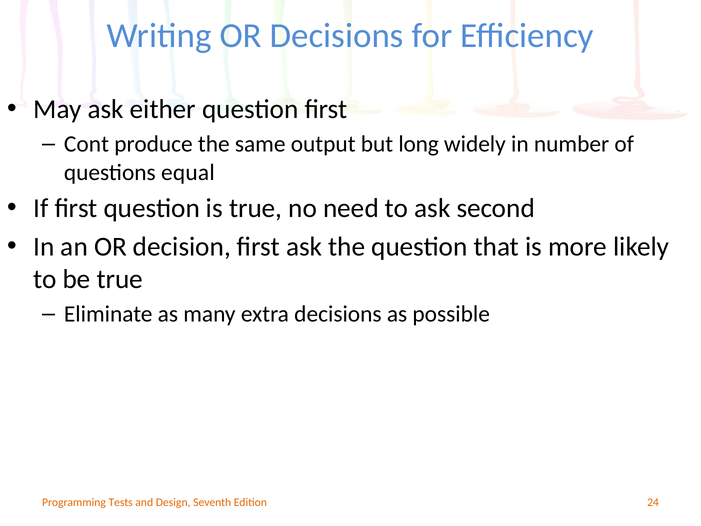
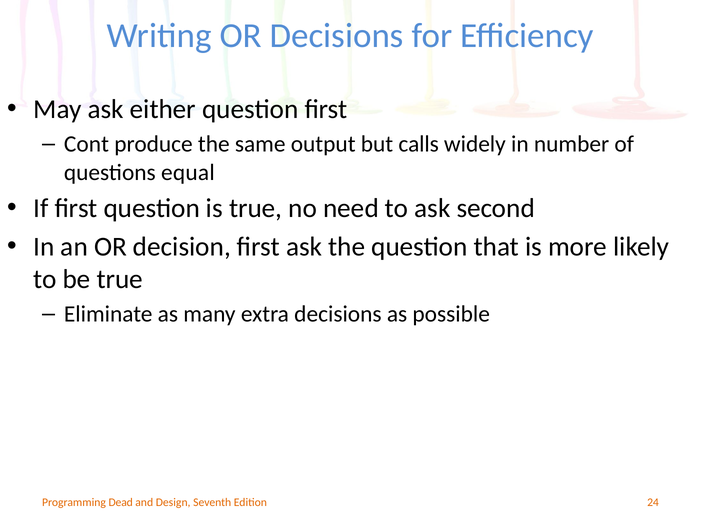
long: long -> calls
Tests: Tests -> Dead
